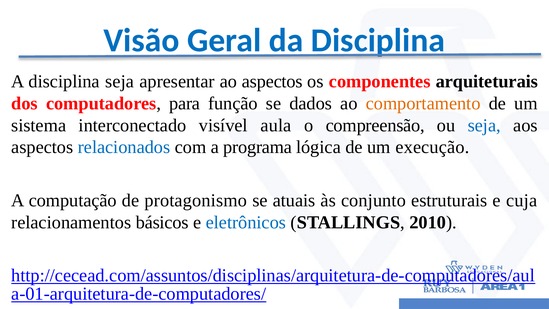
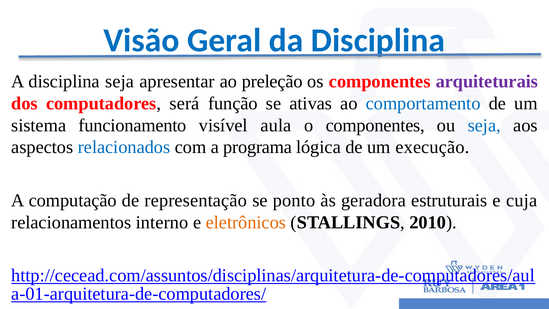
ao aspectos: aspectos -> preleção
arquiteturais colour: black -> purple
para: para -> será
dados: dados -> ativas
comportamento colour: orange -> blue
interconectado: interconectado -> funcionamento
o compreensão: compreensão -> componentes
protagonismo: protagonismo -> representação
atuais: atuais -> ponto
conjunto: conjunto -> geradora
básicos: básicos -> interno
eletrônicos colour: blue -> orange
